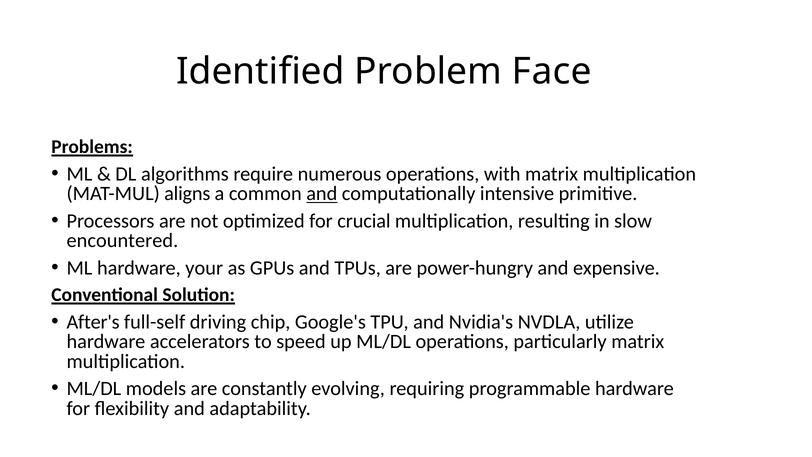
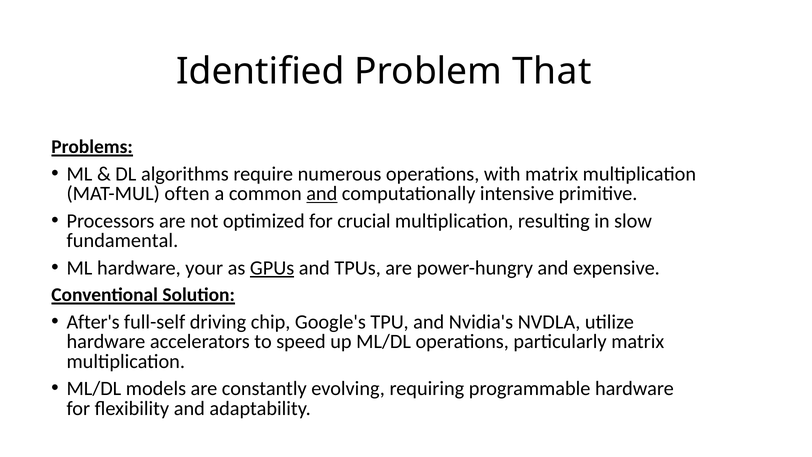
Face: Face -> That
aligns: aligns -> often
encountered: encountered -> fundamental
GPUs underline: none -> present
